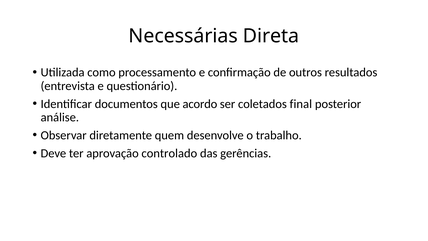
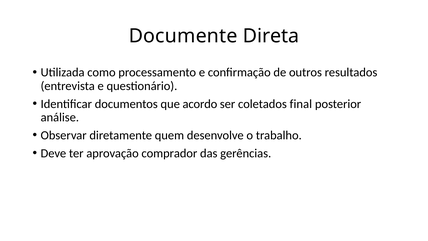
Necessárias: Necessárias -> Documente
controlado: controlado -> comprador
